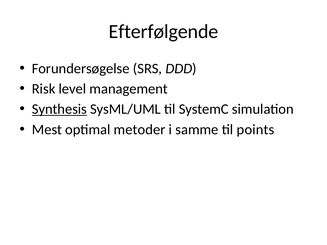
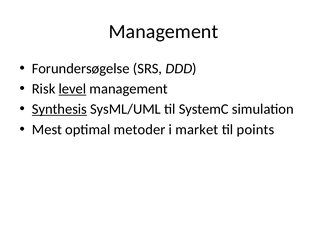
Efterfølgende at (163, 32): Efterfølgende -> Management
level underline: none -> present
samme: samme -> market
